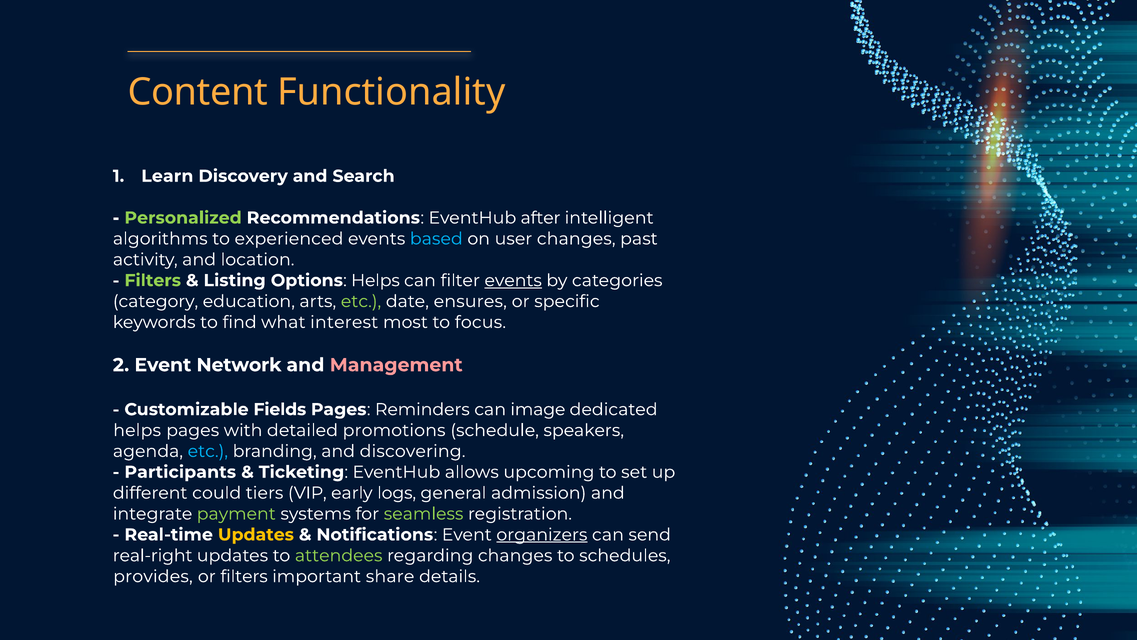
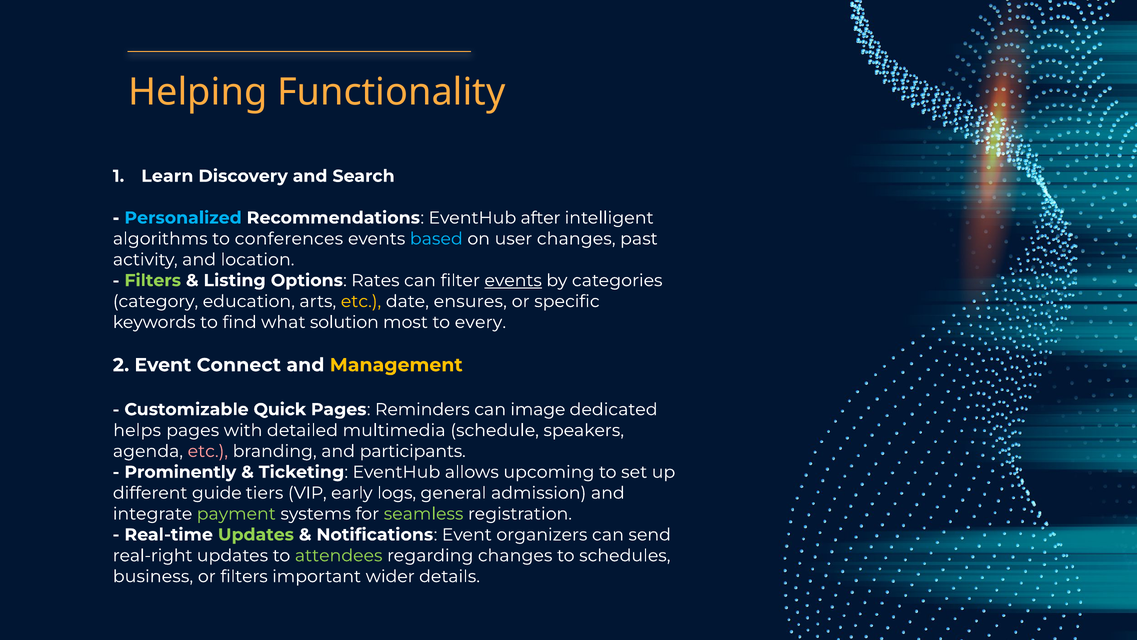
Content: Content -> Helping
Personalized colour: light green -> light blue
experienced: experienced -> conferences
Options Helps: Helps -> Rates
etc at (361, 301) colour: light green -> yellow
interest: interest -> solution
focus: focus -> every
Network: Network -> Connect
Management colour: pink -> yellow
Fields: Fields -> Quick
promotions: promotions -> multimedia
etc at (208, 451) colour: light blue -> pink
discovering: discovering -> participants
Participants: Participants -> Prominently
could: could -> guide
Updates at (256, 534) colour: yellow -> light green
organizers underline: present -> none
provides: provides -> business
share: share -> wider
